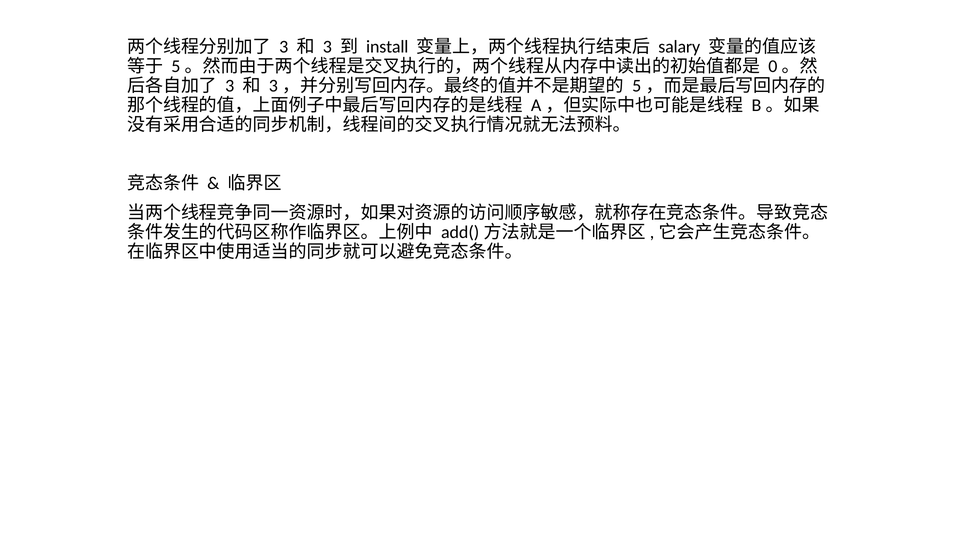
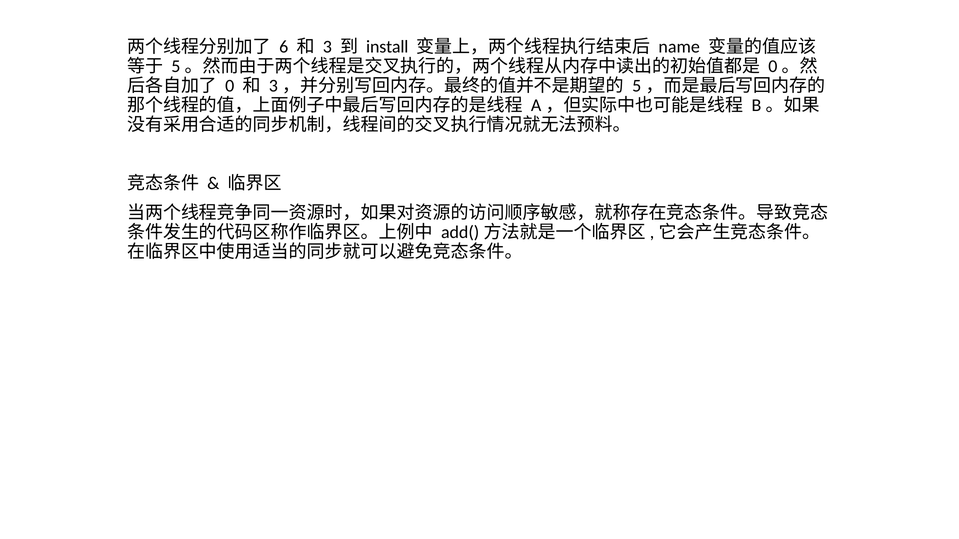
3 at (284, 47): 3 -> 6
salary: salary -> name
3 at (230, 86): 3 -> 0
